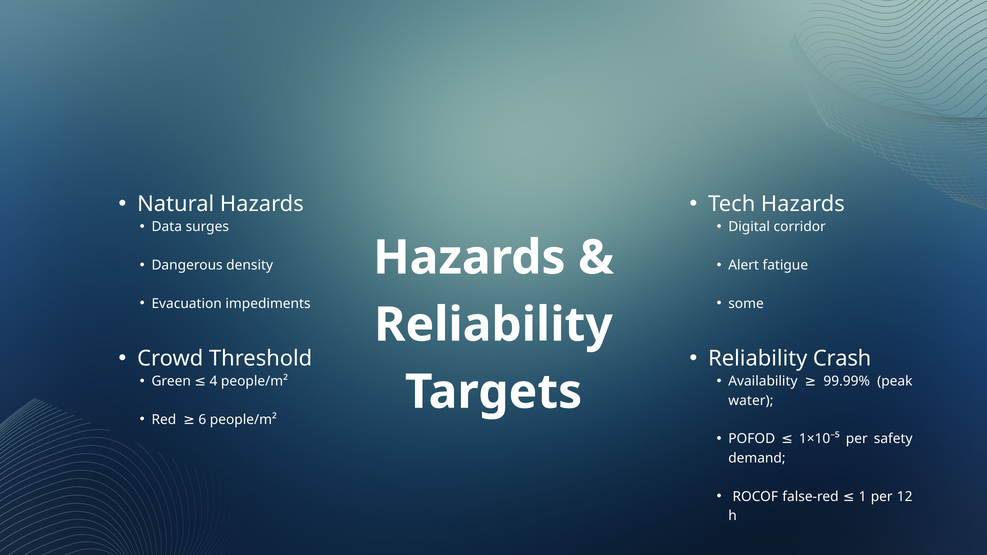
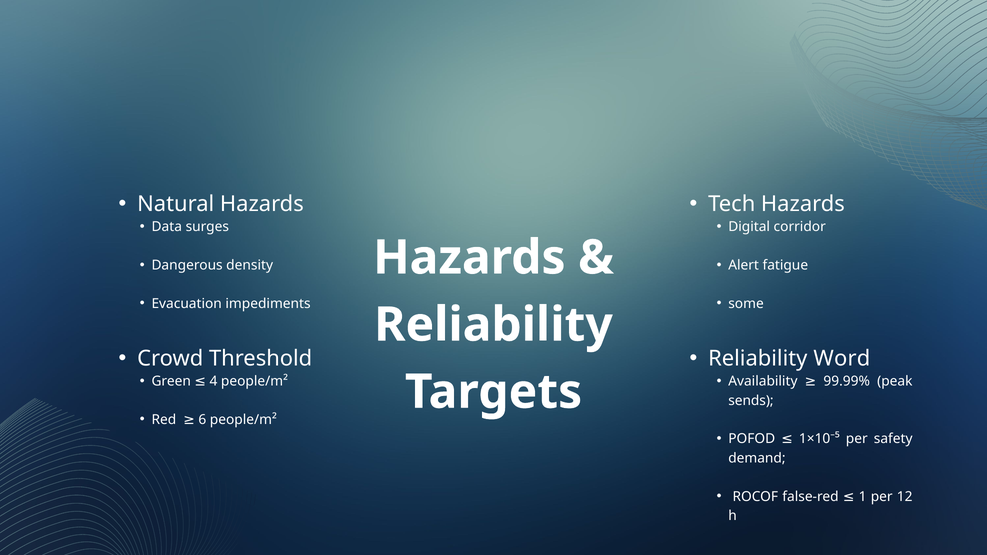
Crash: Crash -> Word
water: water -> sends
